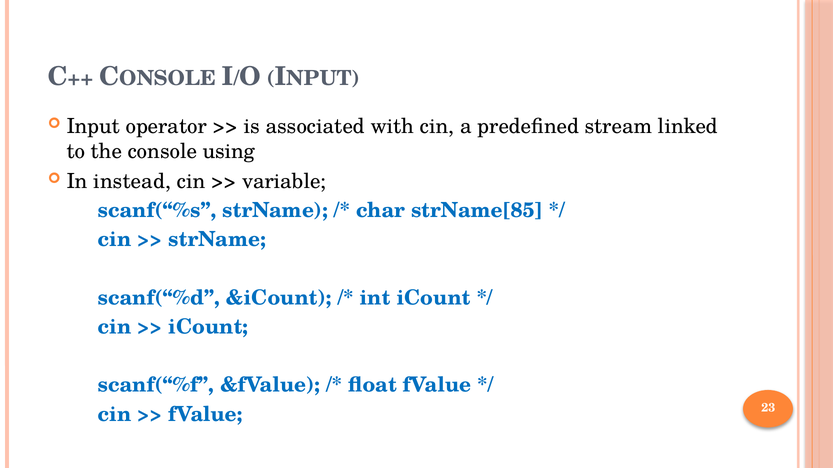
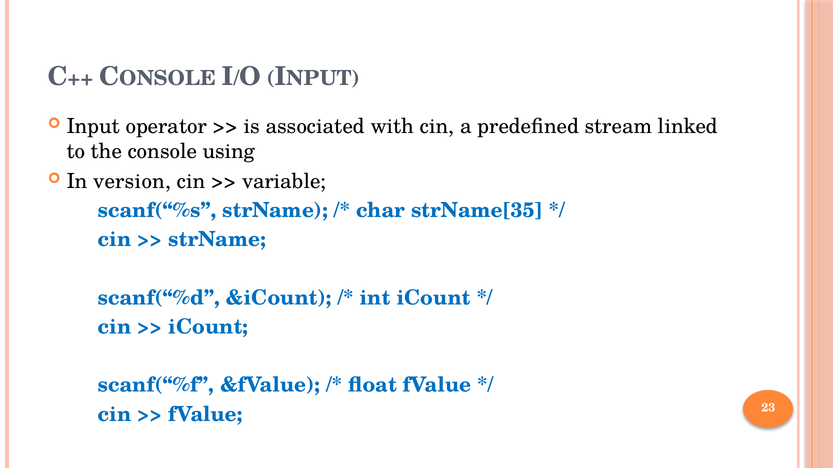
instead: instead -> version
strName[85: strName[85 -> strName[35
